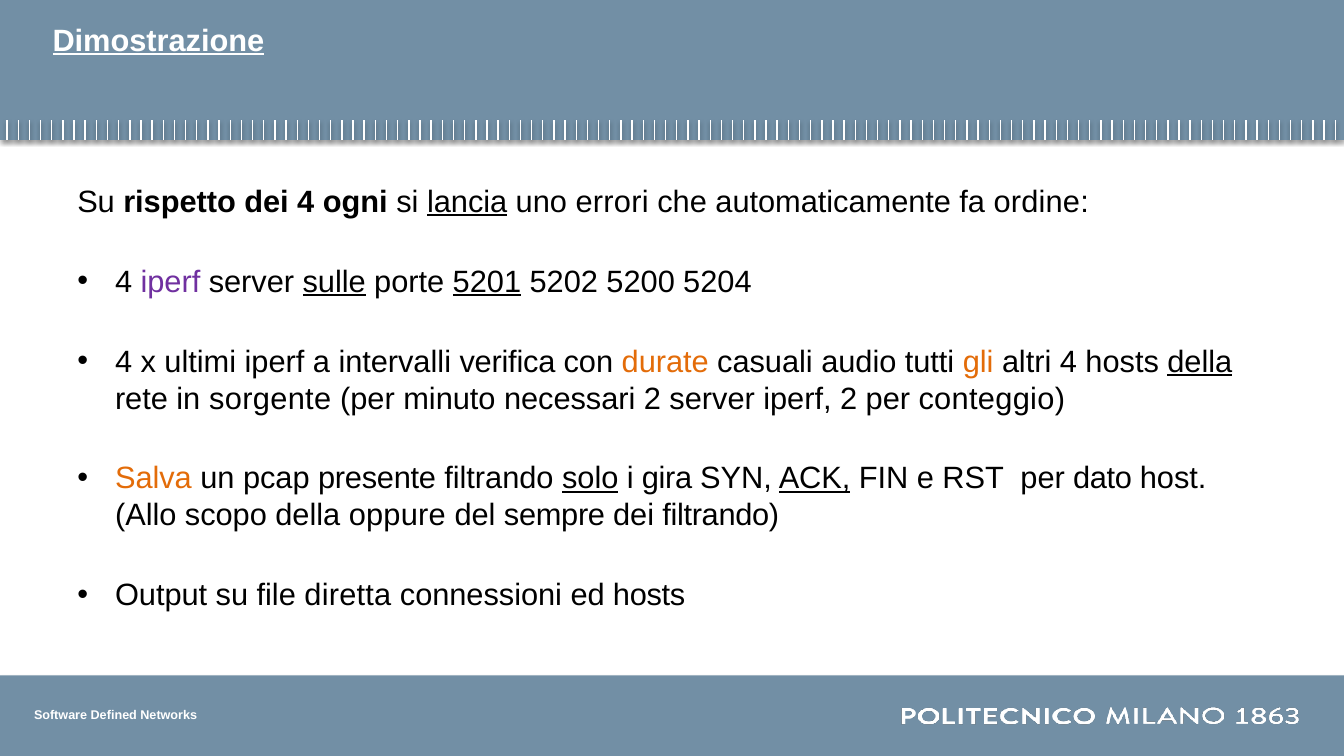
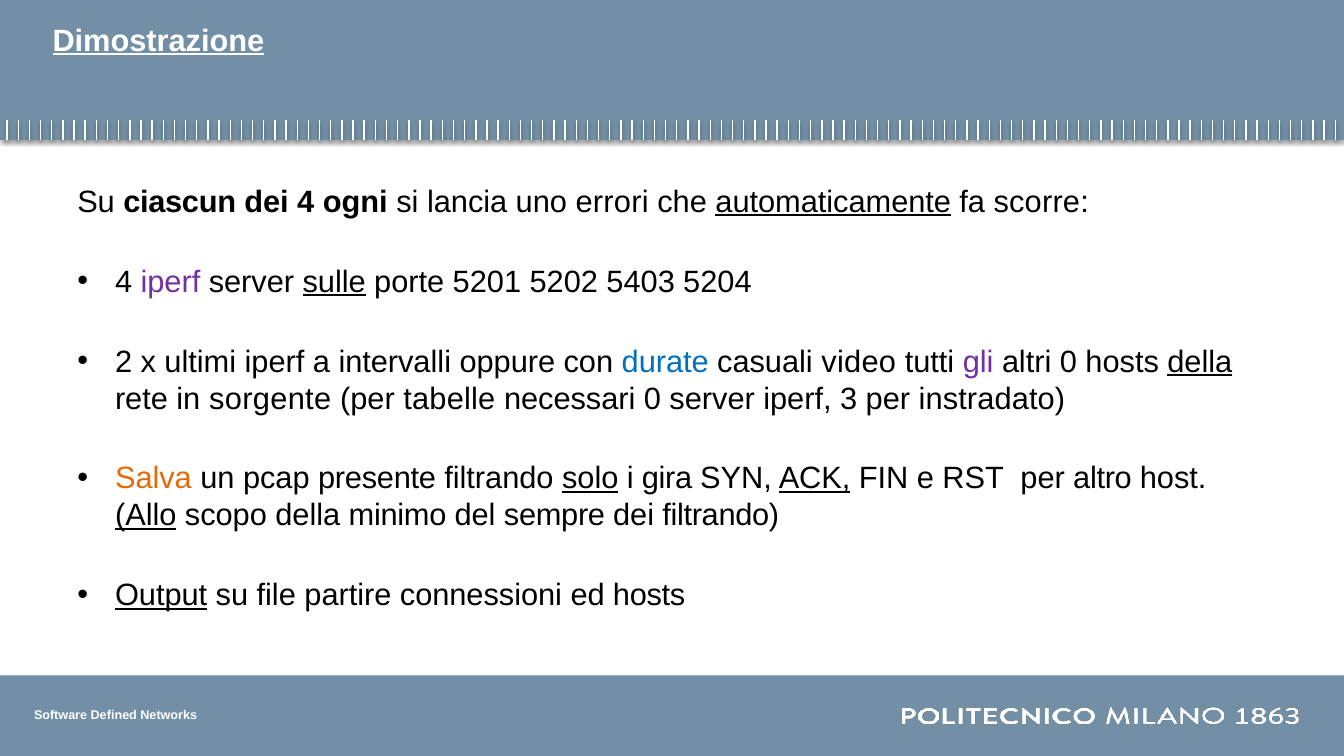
rispetto: rispetto -> ciascun
lancia underline: present -> none
automaticamente underline: none -> present
ordine: ordine -> scorre
5201 underline: present -> none
5200: 5200 -> 5403
4 at (124, 362): 4 -> 2
verifica: verifica -> oppure
durate colour: orange -> blue
audio: audio -> video
gli colour: orange -> purple
altri 4: 4 -> 0
minuto: minuto -> tabelle
necessari 2: 2 -> 0
iperf 2: 2 -> 3
conteggio: conteggio -> instradato
dato: dato -> altro
Allo underline: none -> present
oppure: oppure -> minimo
Output underline: none -> present
diretta: diretta -> partire
